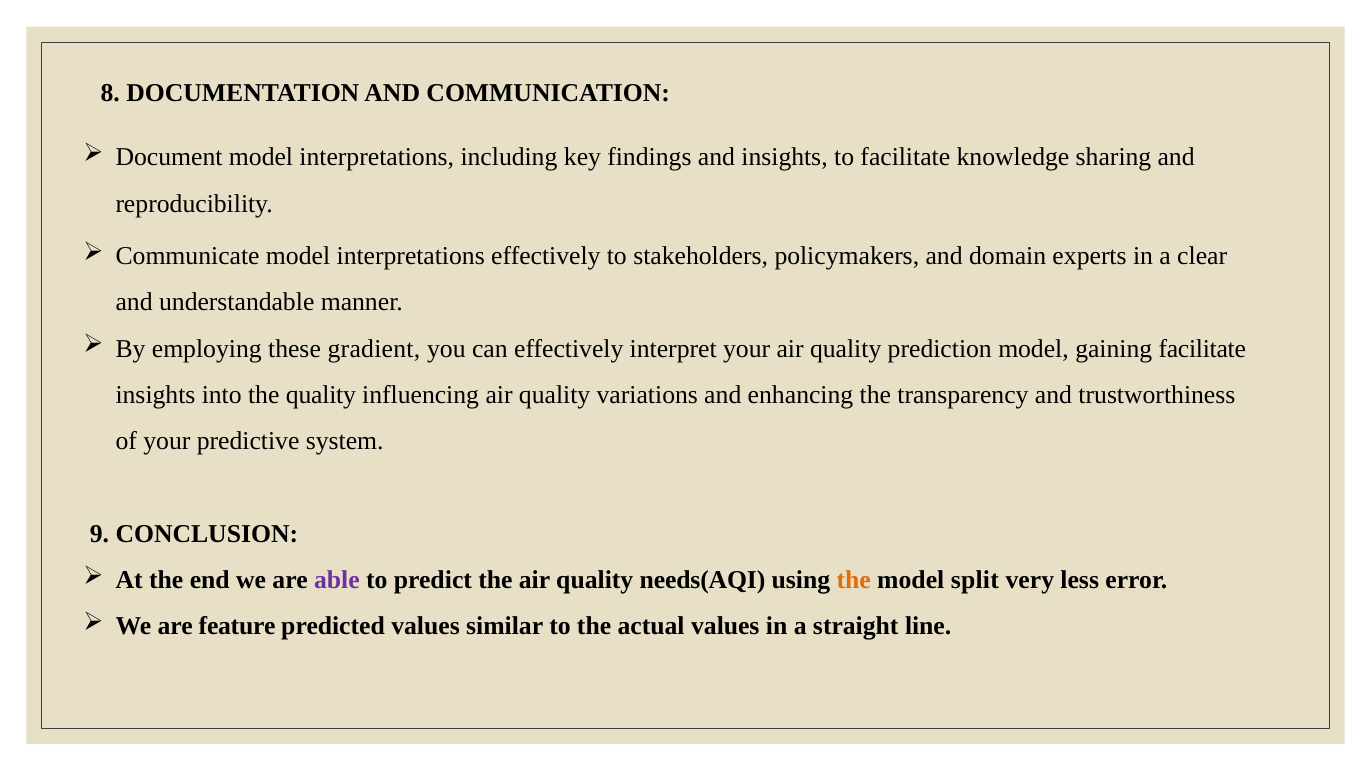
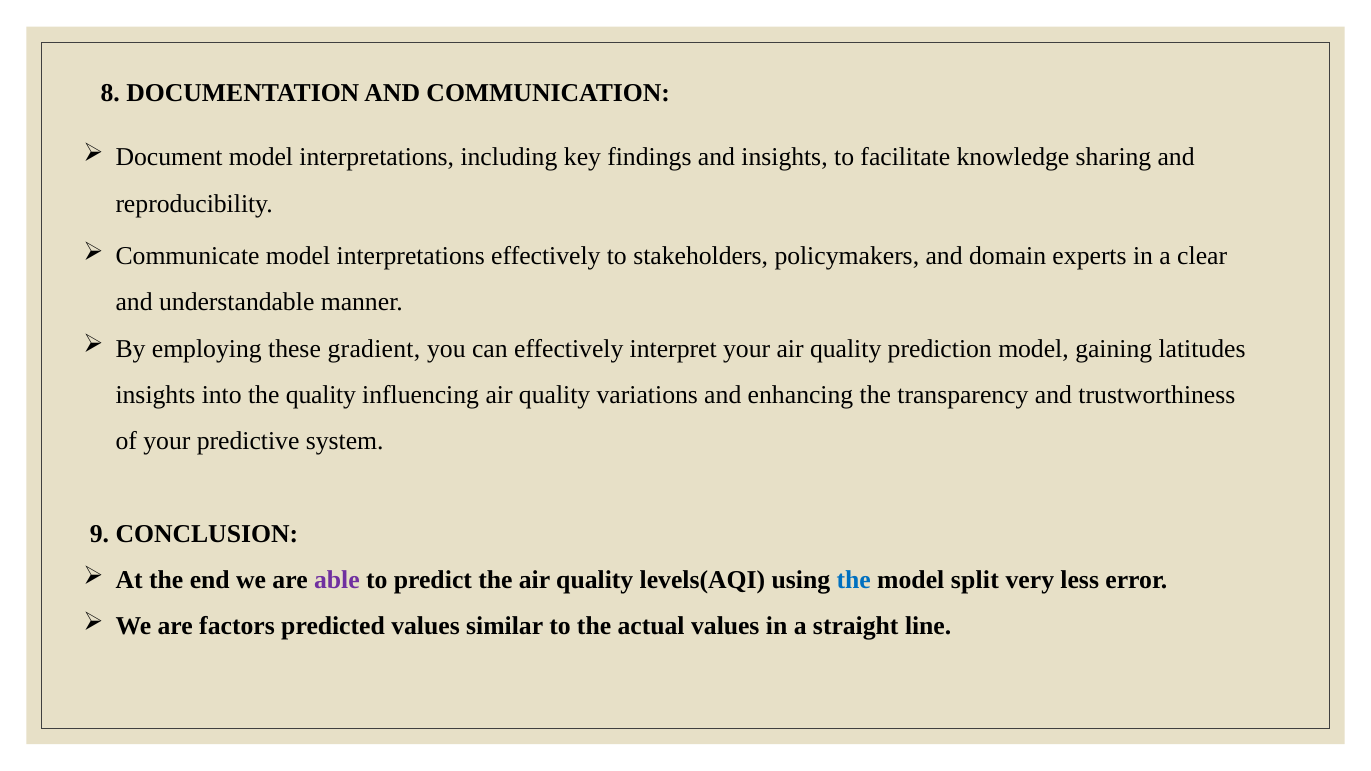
gaining facilitate: facilitate -> latitudes
needs(AQI: needs(AQI -> levels(AQI
the at (854, 580) colour: orange -> blue
feature: feature -> factors
